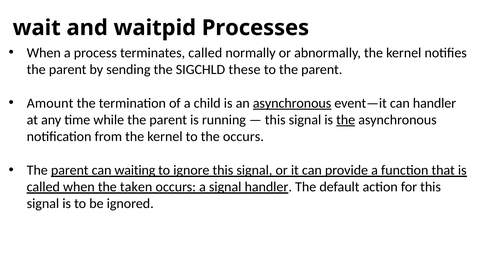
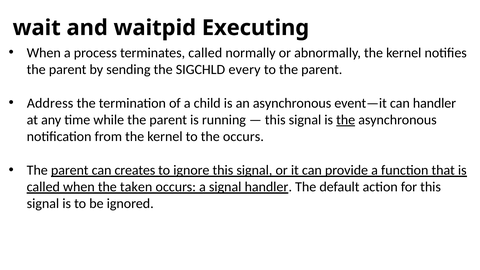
Processes: Processes -> Executing
these: these -> every
Amount: Amount -> Address
asynchronous at (292, 103) underline: present -> none
waiting: waiting -> creates
